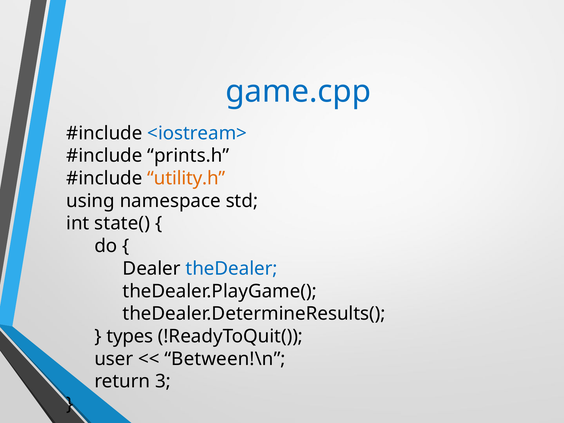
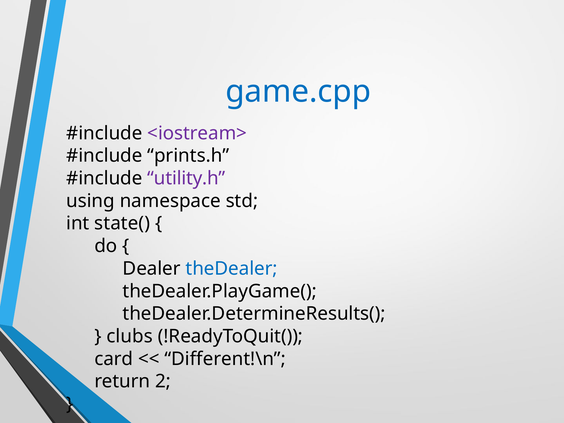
<iostream> colour: blue -> purple
utility.h colour: orange -> purple
types: types -> clubs
user: user -> card
Between!\n: Between!\n -> Different!\n
3: 3 -> 2
